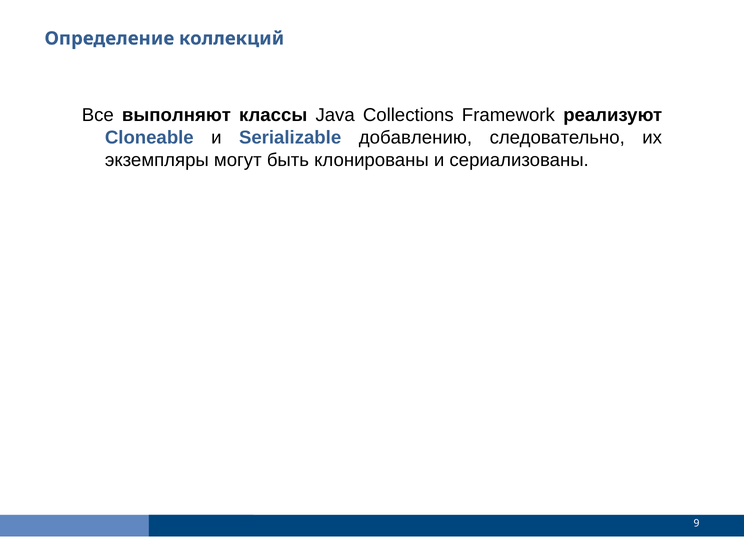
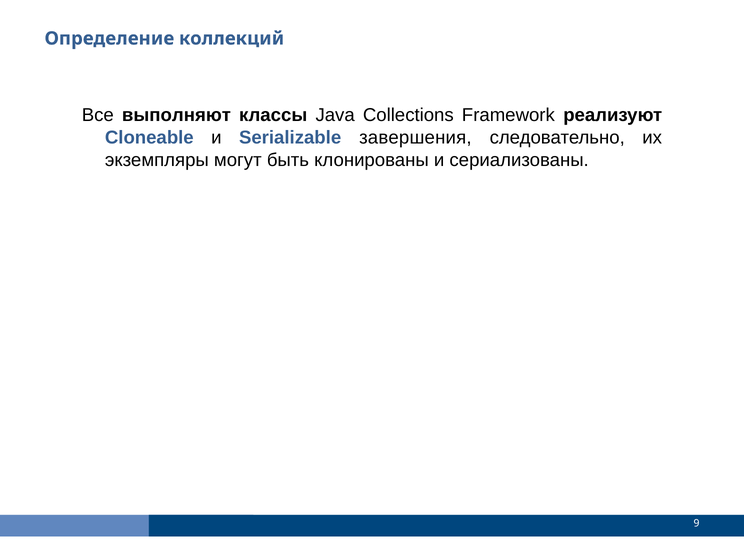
добавлению: добавлению -> завершения
